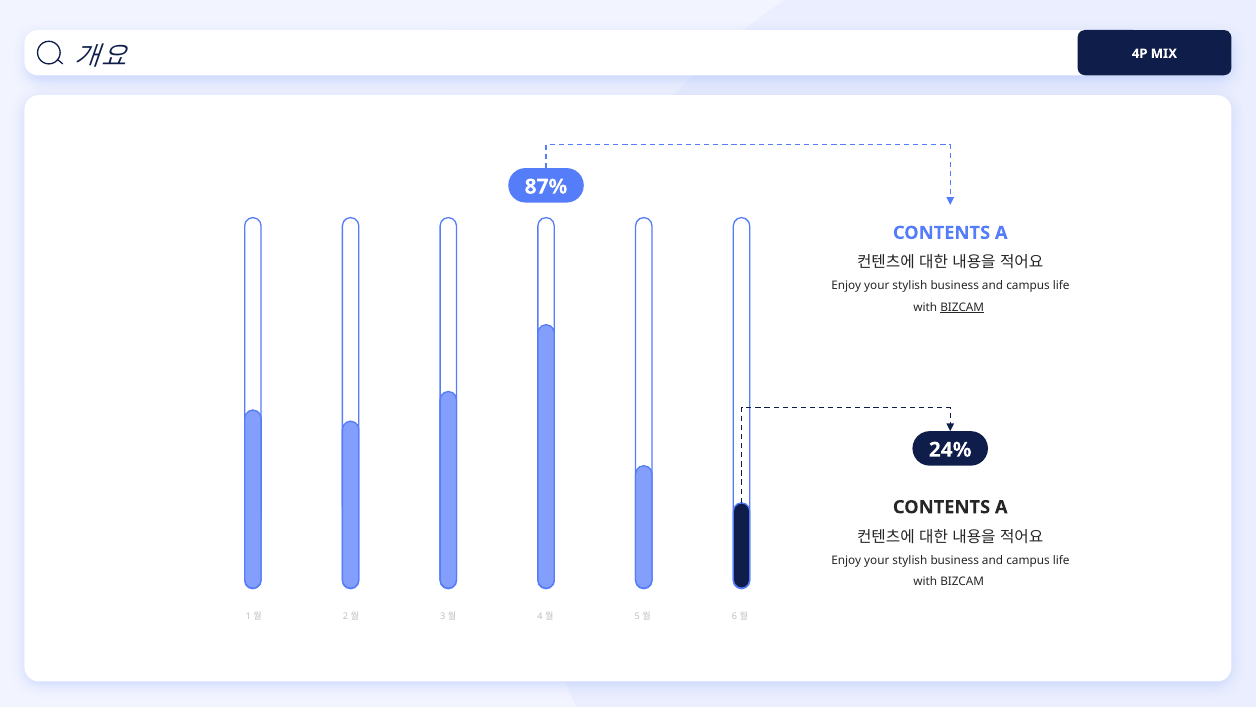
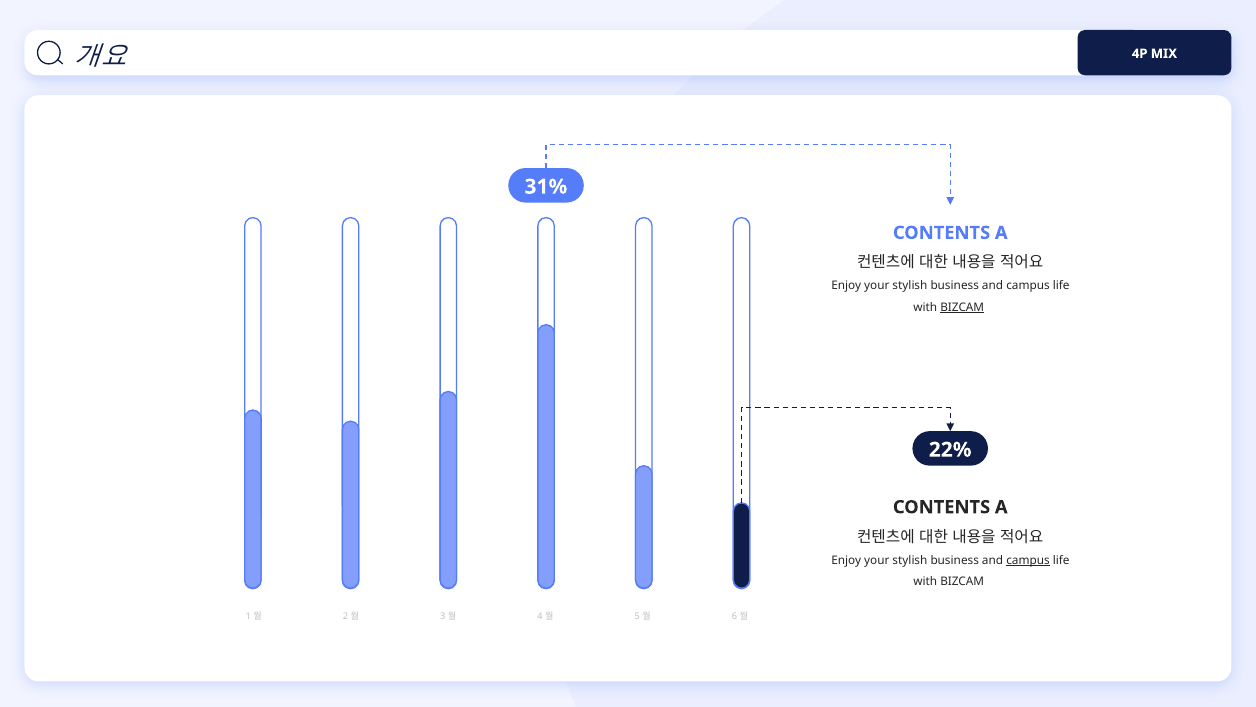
87%: 87% -> 31%
24%: 24% -> 22%
campus at (1028, 560) underline: none -> present
